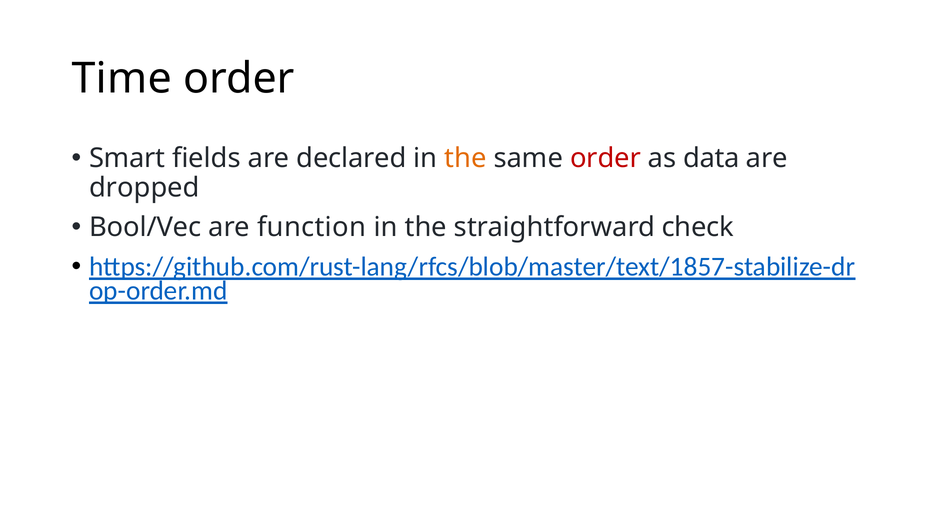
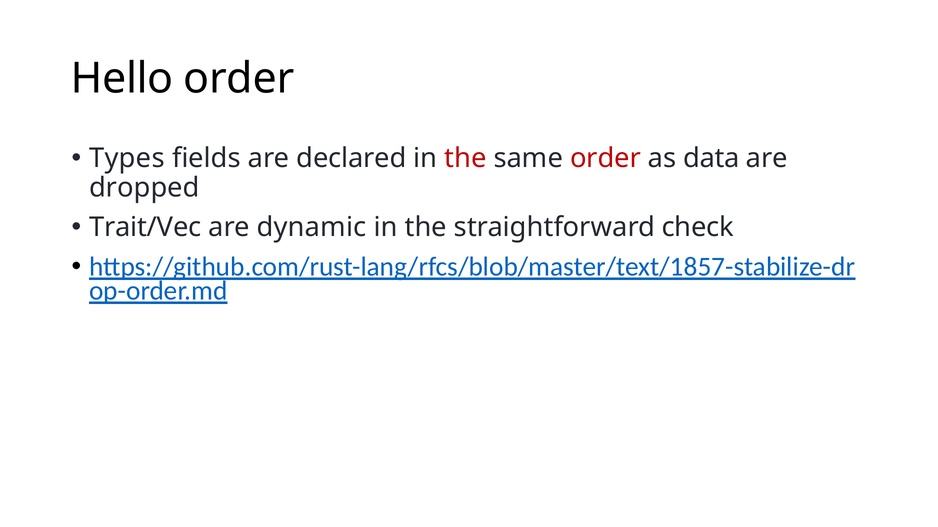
Time: Time -> Hello
Smart: Smart -> Types
the at (465, 159) colour: orange -> red
Bool/Vec: Bool/Vec -> Trait/Vec
function: function -> dynamic
